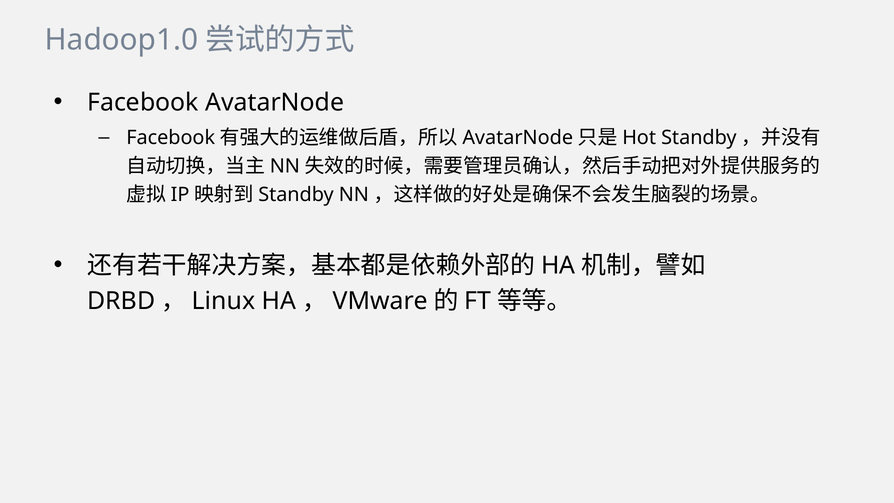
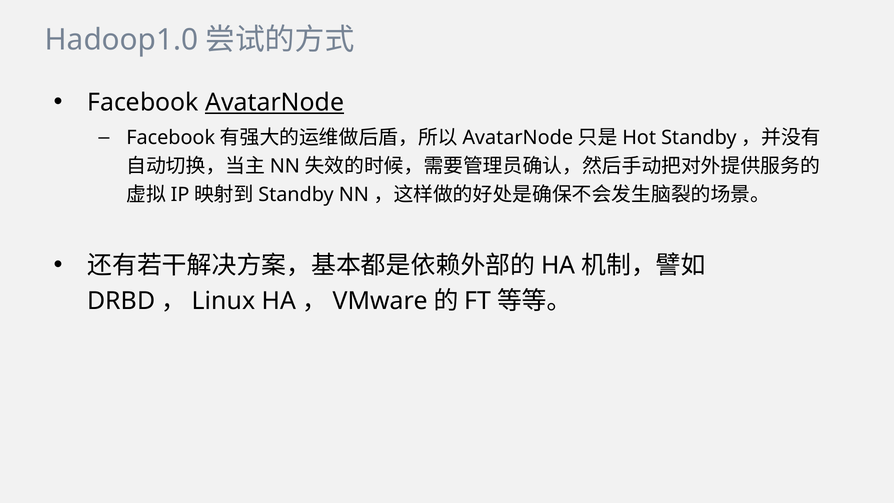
AvatarNode underline: none -> present
